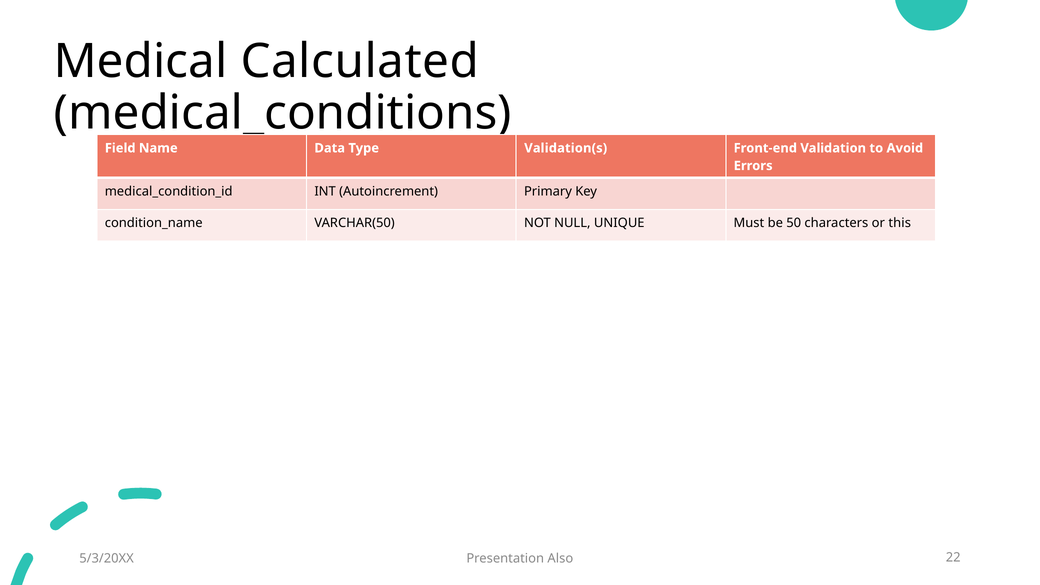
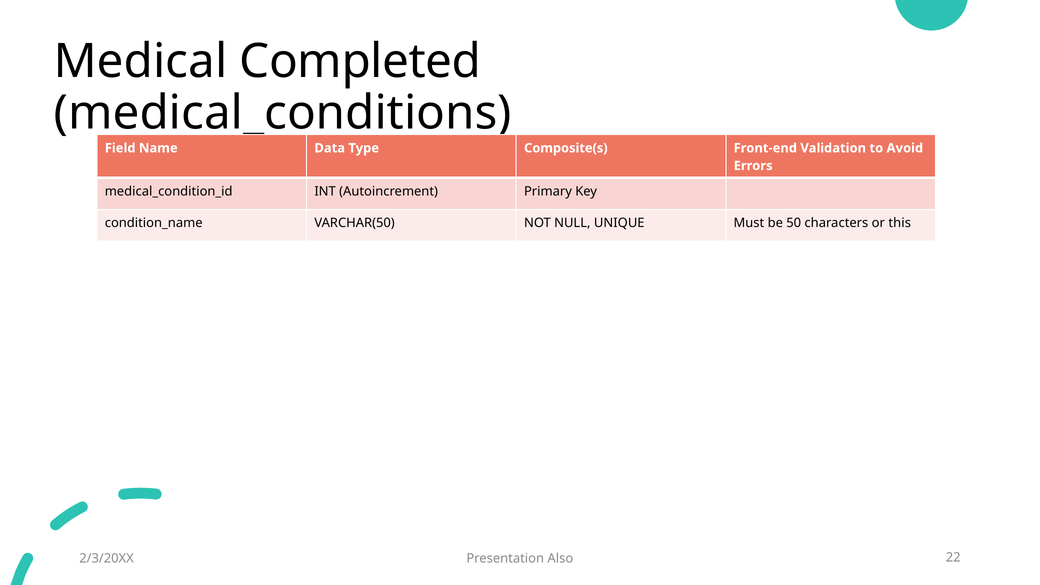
Calculated: Calculated -> Completed
Validation(s: Validation(s -> Composite(s
5/3/20XX: 5/3/20XX -> 2/3/20XX
